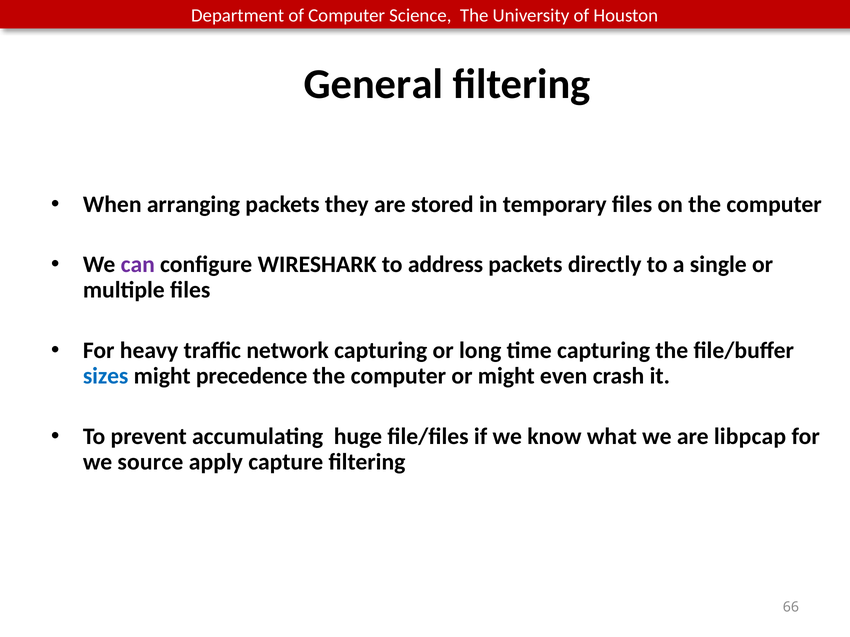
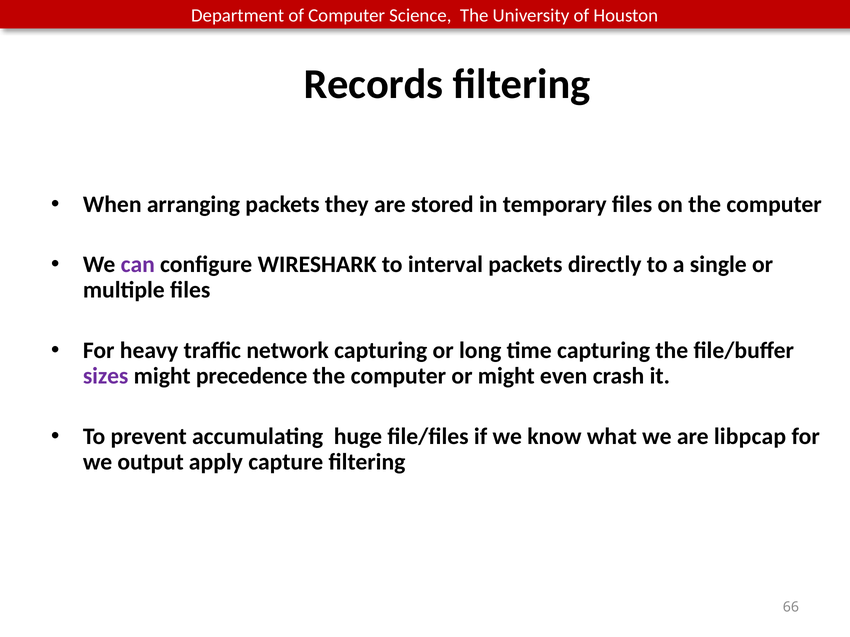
General: General -> Records
address: address -> interval
sizes colour: blue -> purple
source: source -> output
